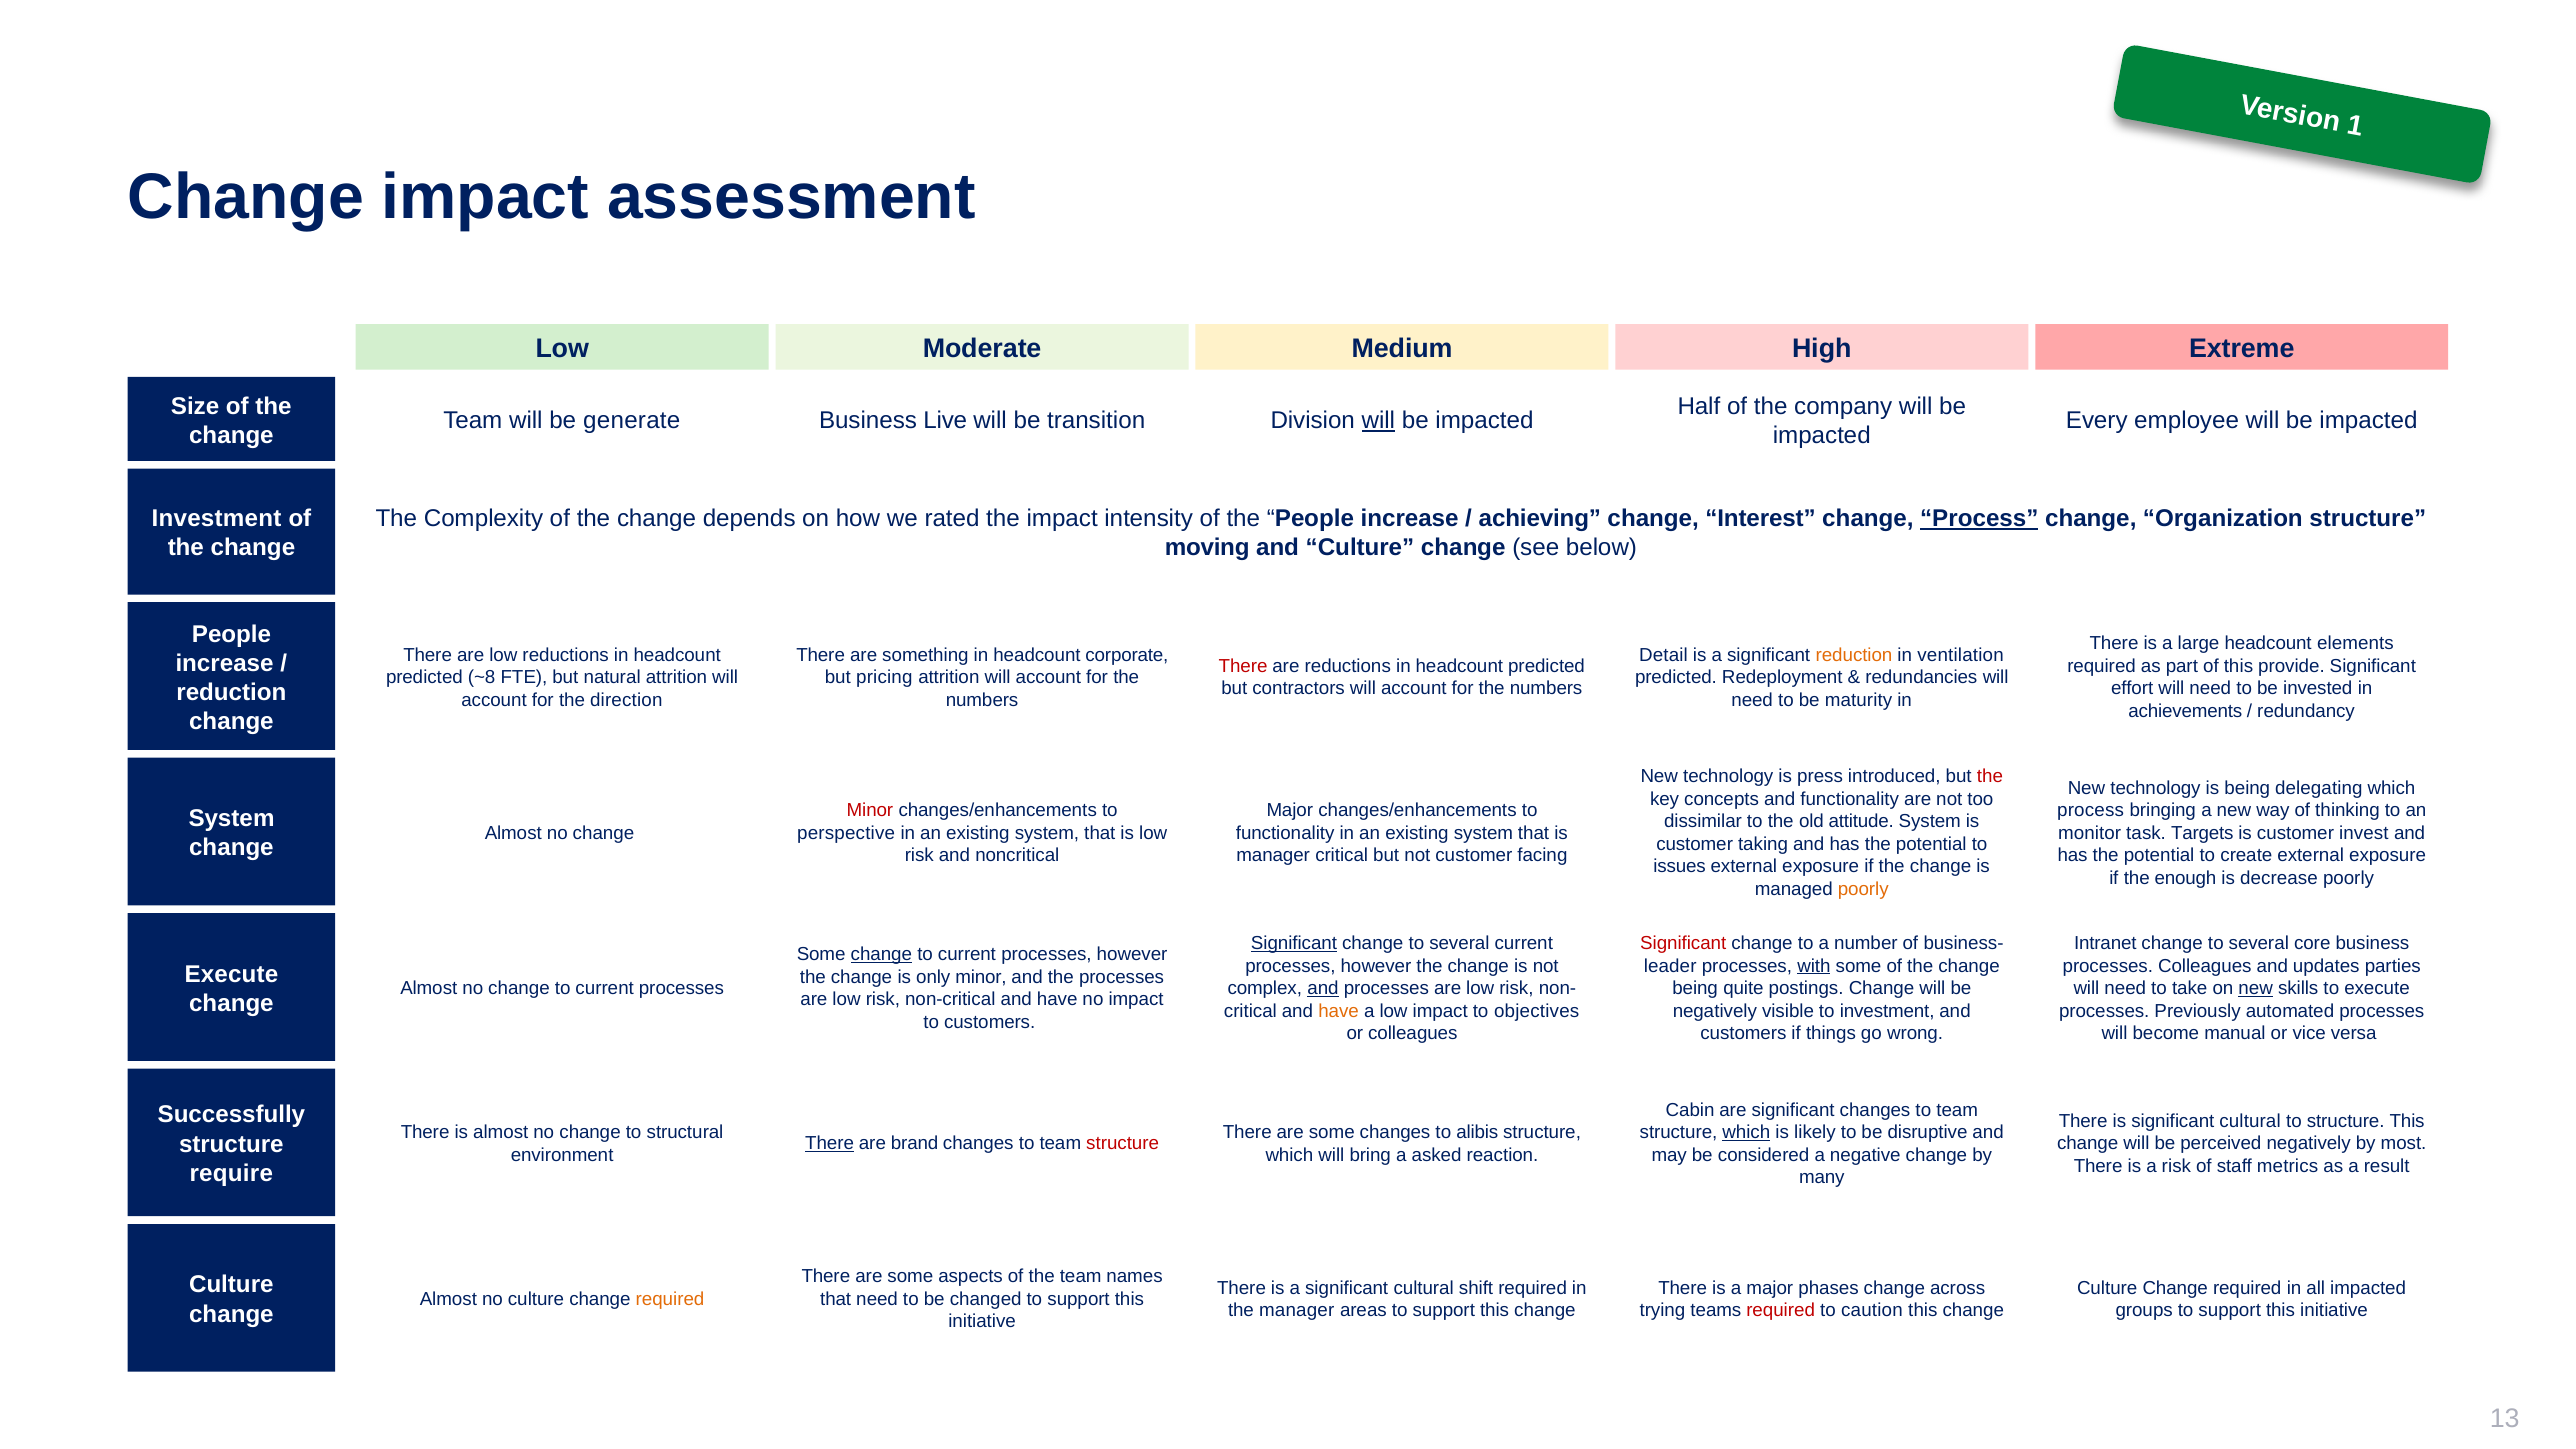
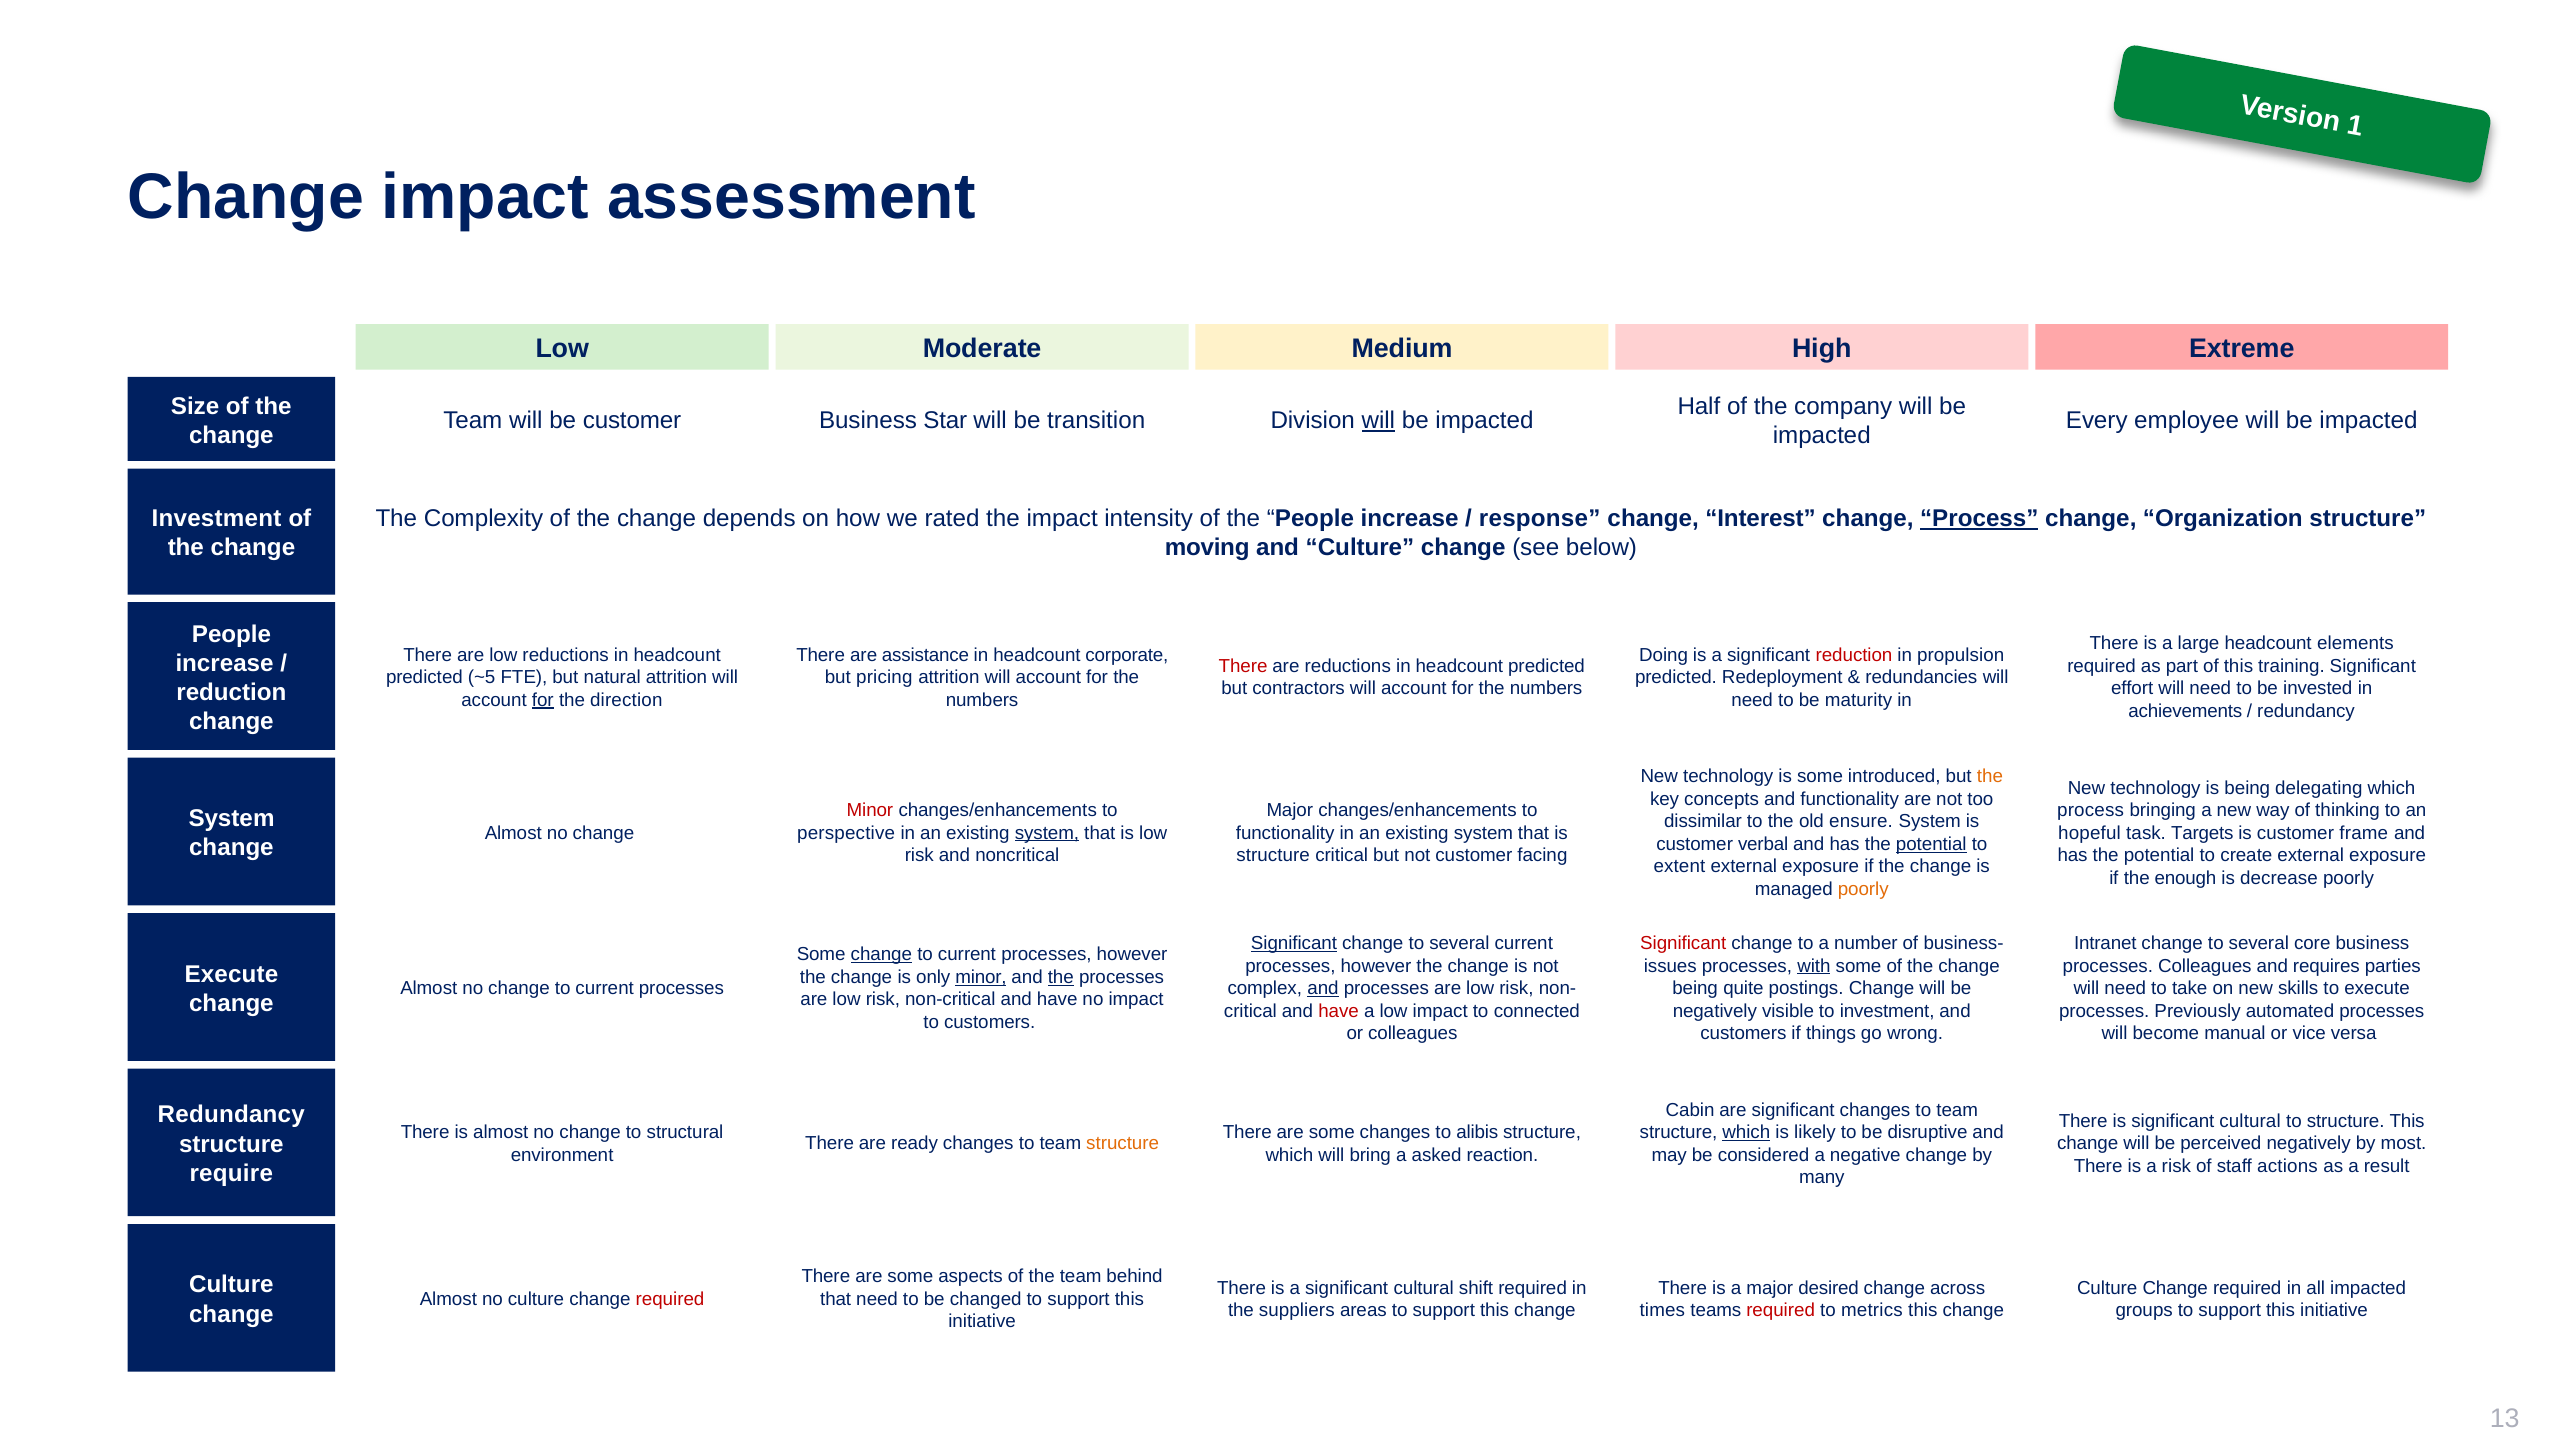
be generate: generate -> customer
Live: Live -> Star
achieving: achieving -> response
something: something -> assistance
Detail: Detail -> Doing
reduction at (1854, 655) colour: orange -> red
ventilation: ventilation -> propulsion
provide: provide -> training
~8: ~8 -> ~5
for at (543, 700) underline: none -> present
is press: press -> some
the at (1990, 777) colour: red -> orange
attitude: attitude -> ensure
system at (1047, 833) underline: none -> present
monitor: monitor -> hopeful
invest: invest -> frame
taking: taking -> verbal
potential at (1931, 844) underline: none -> present
manager at (1273, 855): manager -> structure
issues: issues -> extent
leader: leader -> issues
updates: updates -> requires
minor at (981, 977) underline: none -> present
the at (1061, 977) underline: none -> present
new at (2256, 988) underline: present -> none
have at (1339, 1011) colour: orange -> red
objectives: objectives -> connected
Successfully at (231, 1115): Successfully -> Redundancy
There at (830, 1144) underline: present -> none
brand: brand -> ready
structure at (1123, 1144) colour: red -> orange
metrics: metrics -> actions
names: names -> behind
phases: phases -> desired
required at (670, 1299) colour: orange -> red
the manager: manager -> suppliers
trying: trying -> times
caution: caution -> metrics
